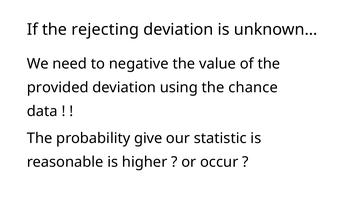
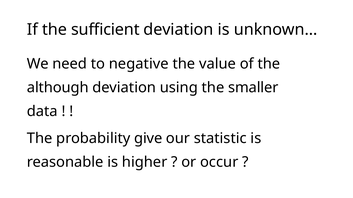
rejecting: rejecting -> sufficient
provided: provided -> although
chance: chance -> smaller
